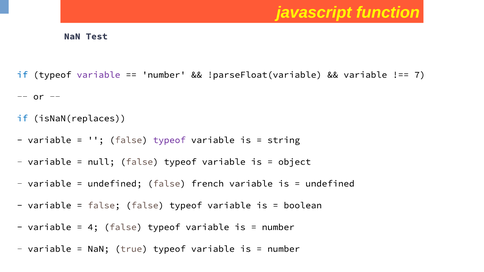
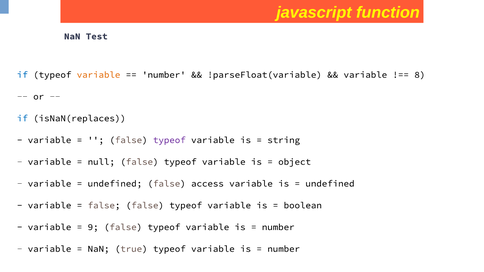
variable at (99, 75) colour: purple -> orange
7: 7 -> 8
french: french -> access
4: 4 -> 9
